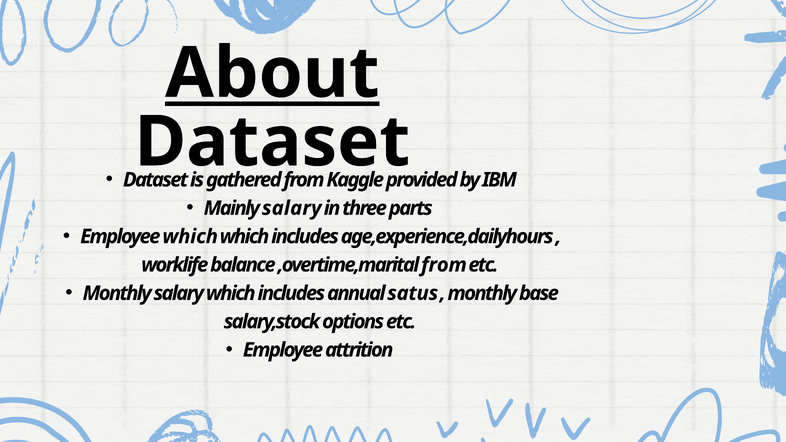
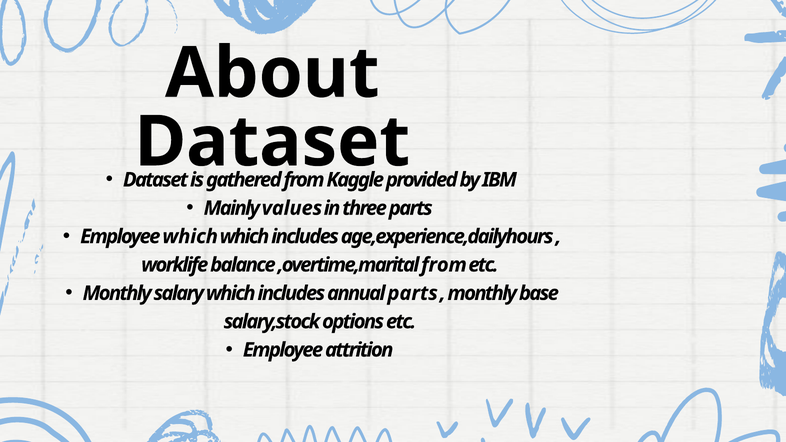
About underline: present -> none
Mainly salary: salary -> values
annual satus: satus -> parts
